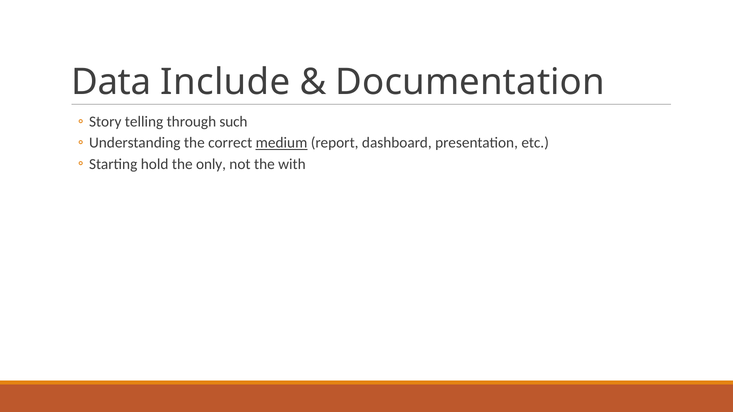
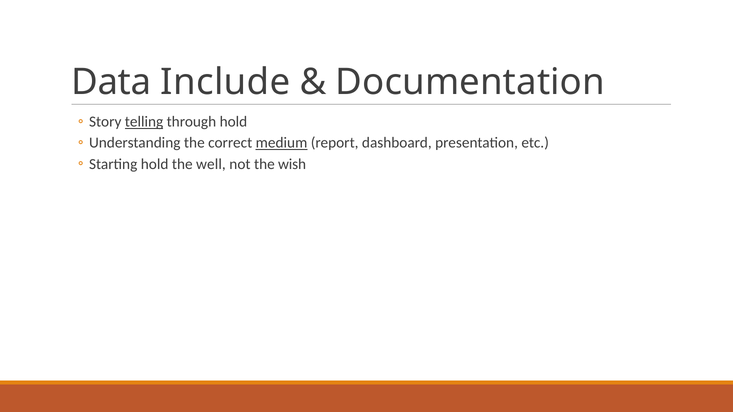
telling underline: none -> present
through such: such -> hold
only: only -> well
with: with -> wish
